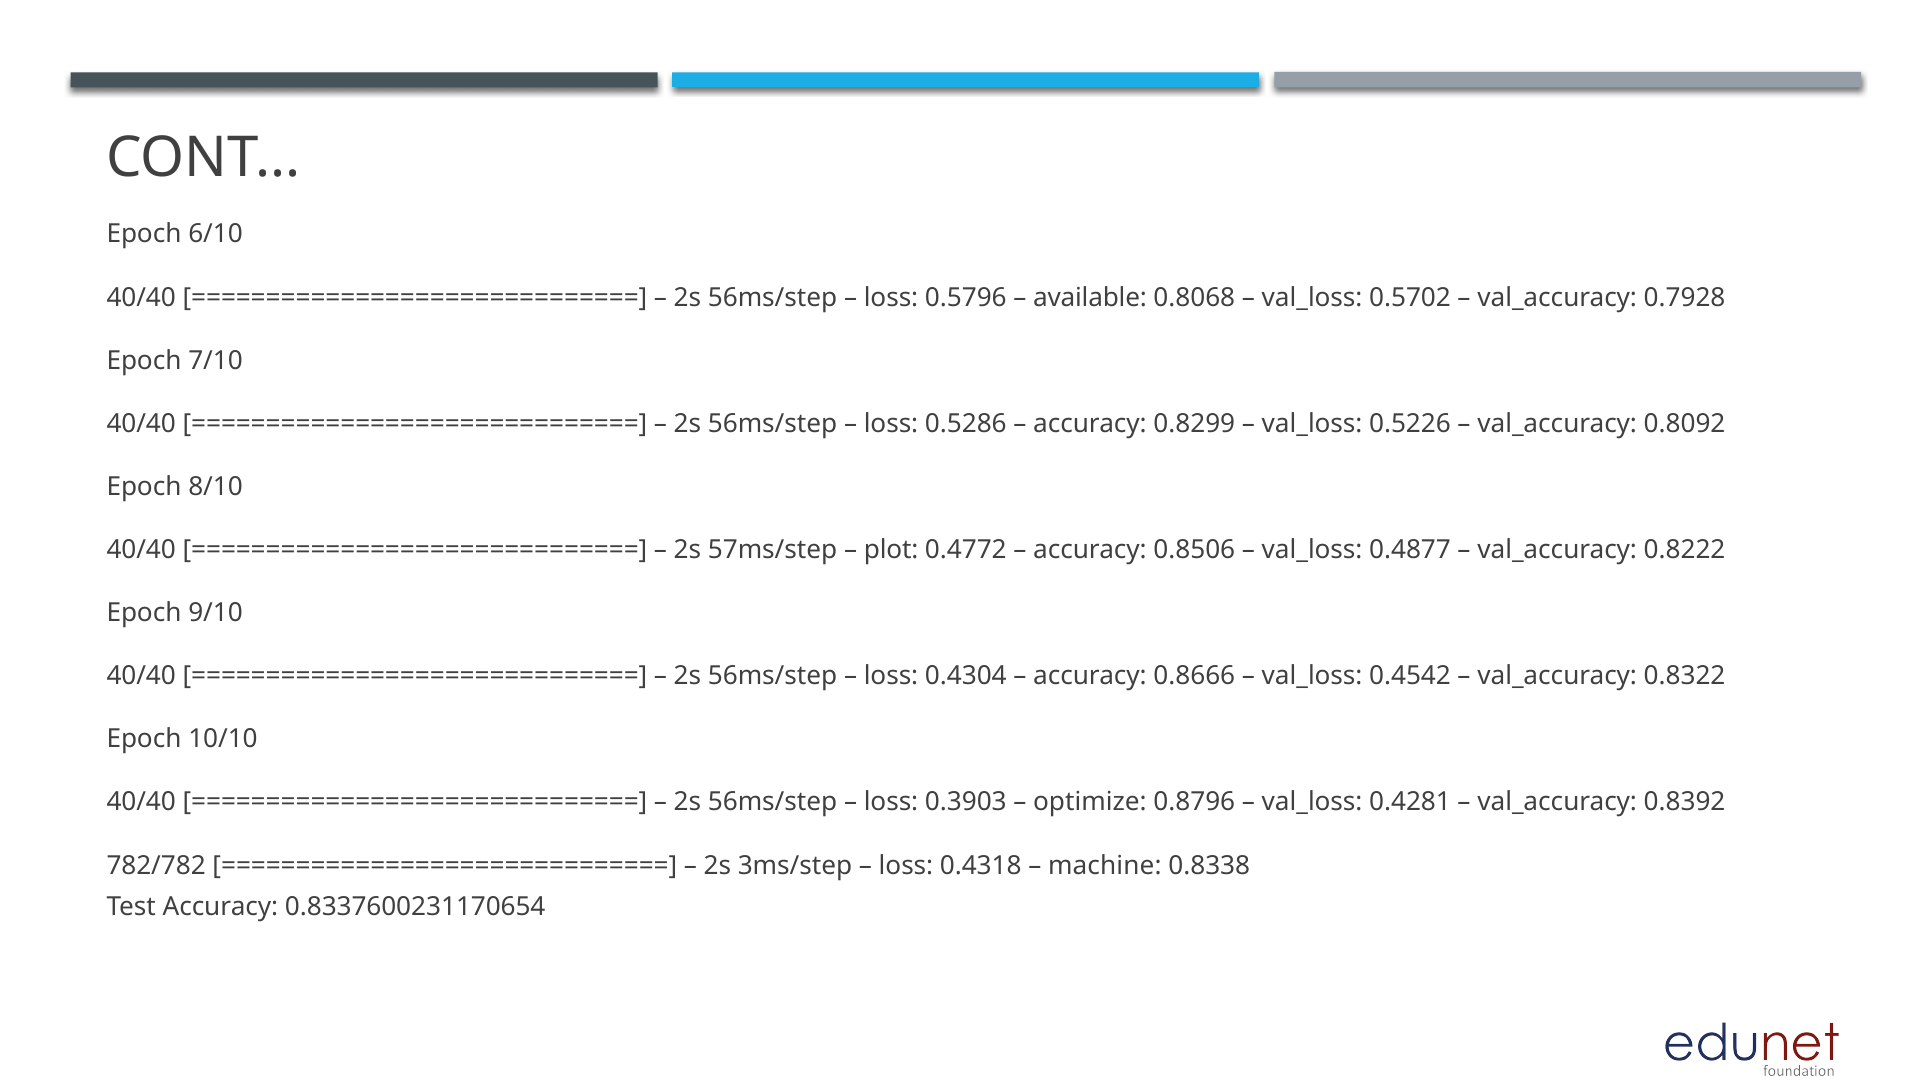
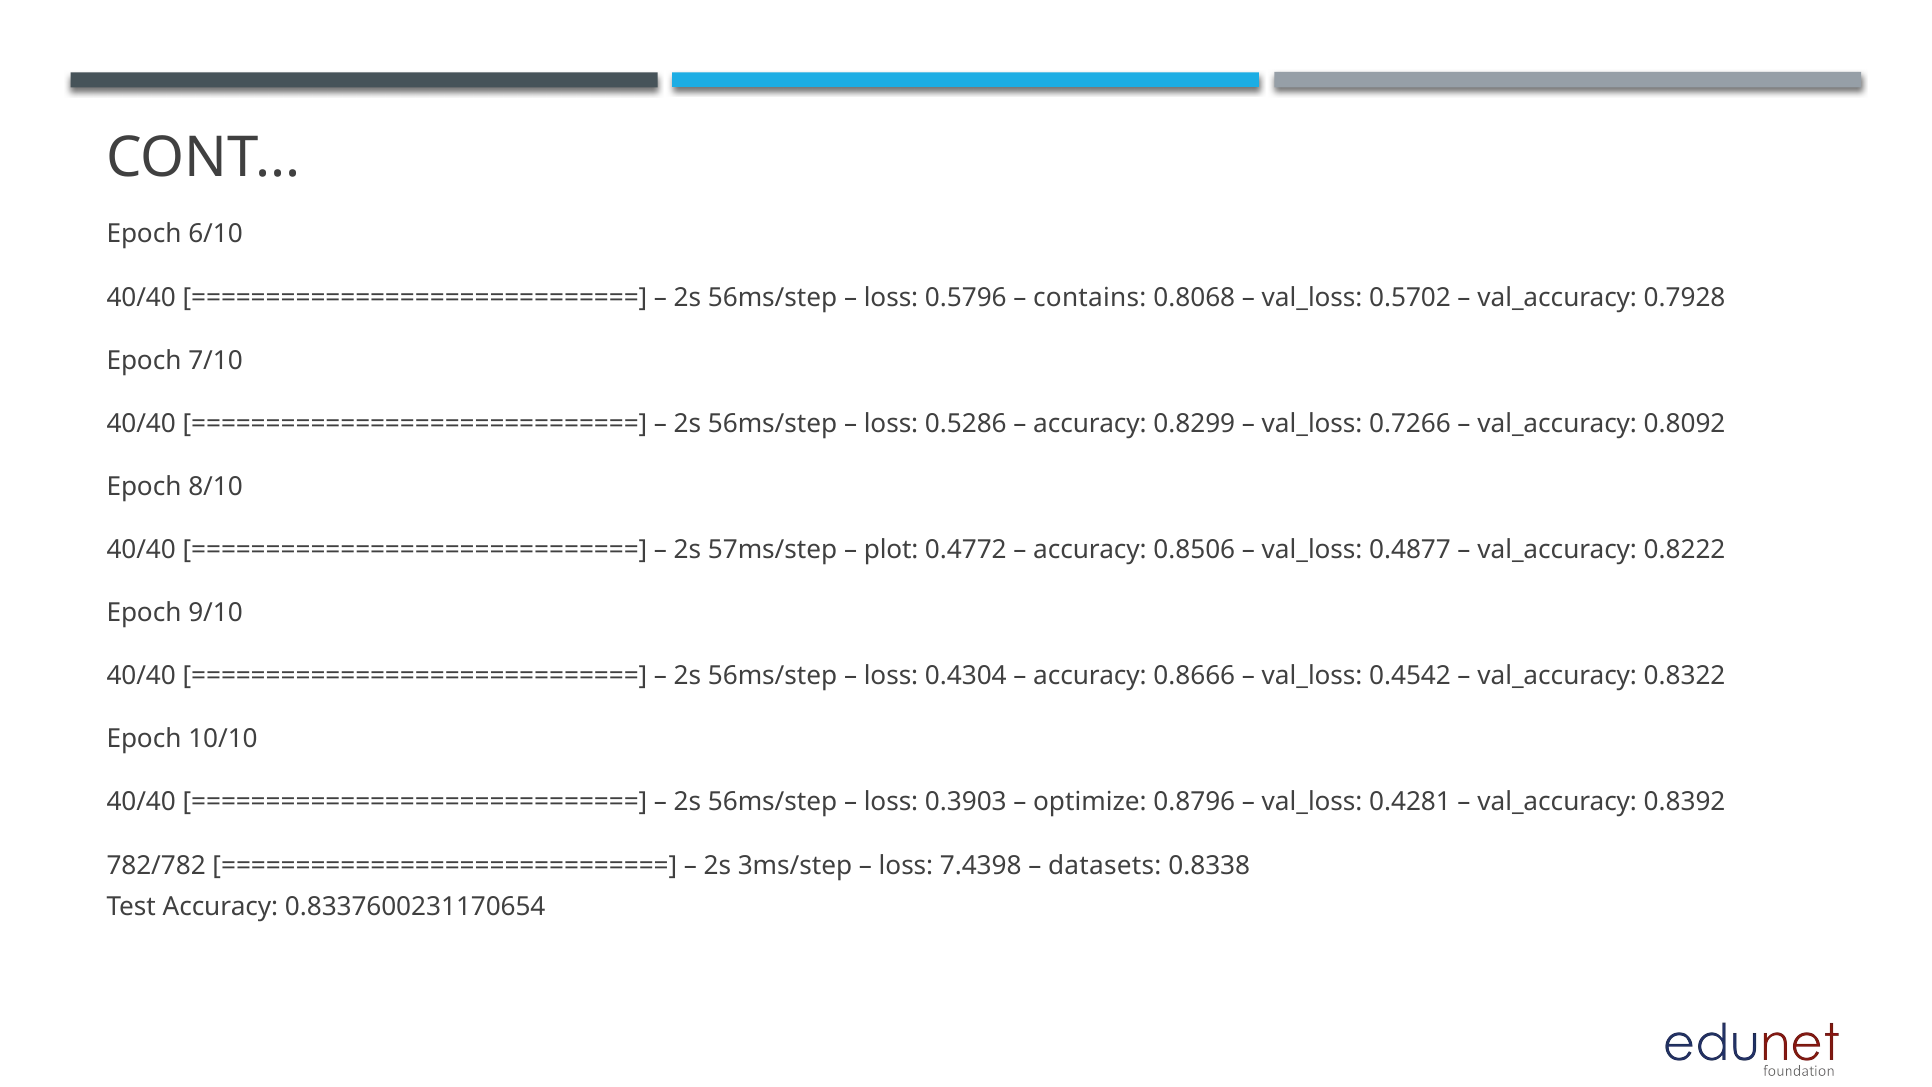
available: available -> contains
0.5226: 0.5226 -> 0.7266
0.4318: 0.4318 -> 7.4398
machine: machine -> datasets
